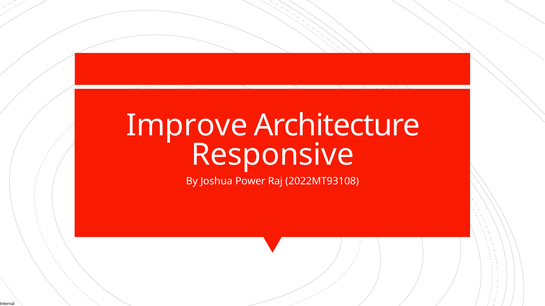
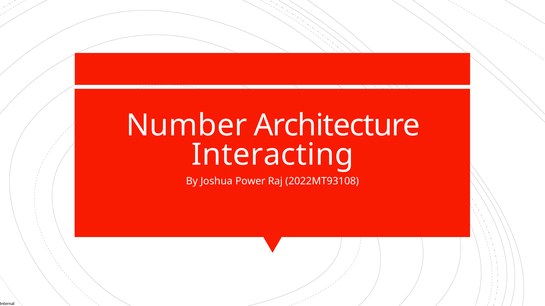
Improve: Improve -> Number
Responsive: Responsive -> Interacting
